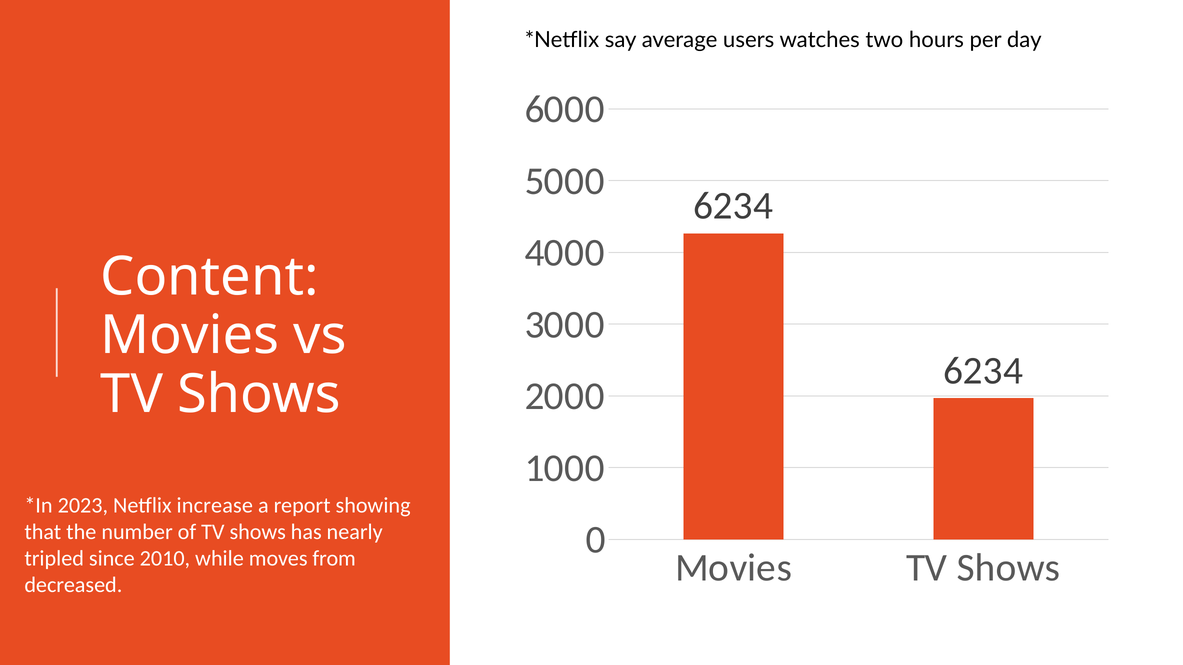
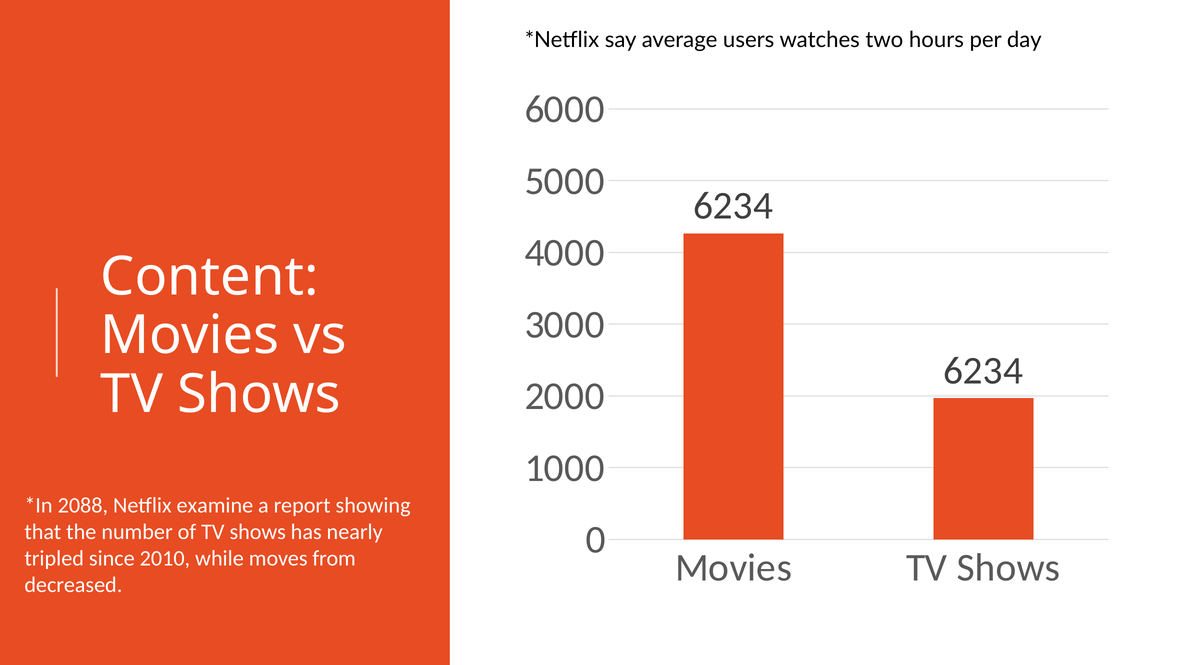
2023: 2023 -> 2088
increase: increase -> examine
